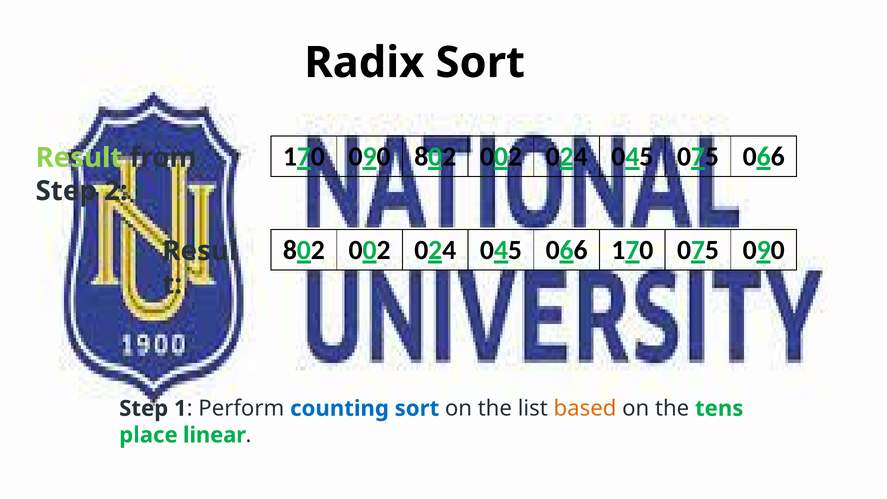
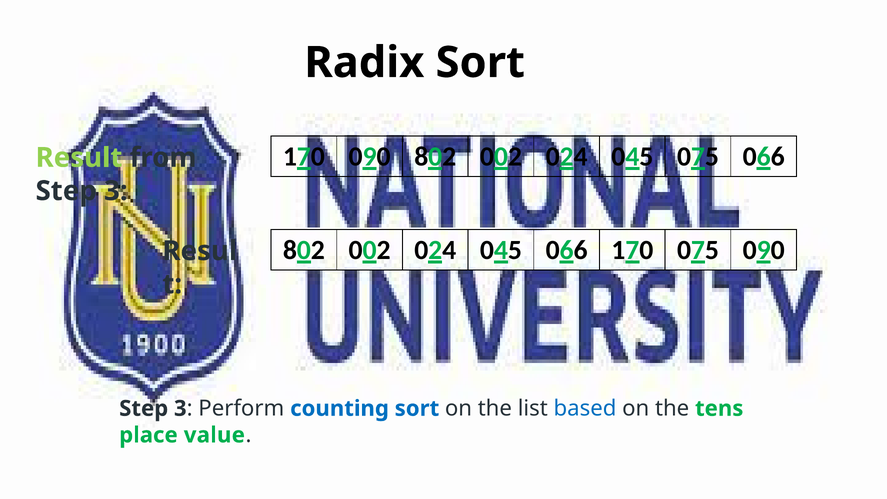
2 at (116, 191): 2 -> 3
1 at (180, 408): 1 -> 3
based colour: orange -> blue
linear: linear -> value
